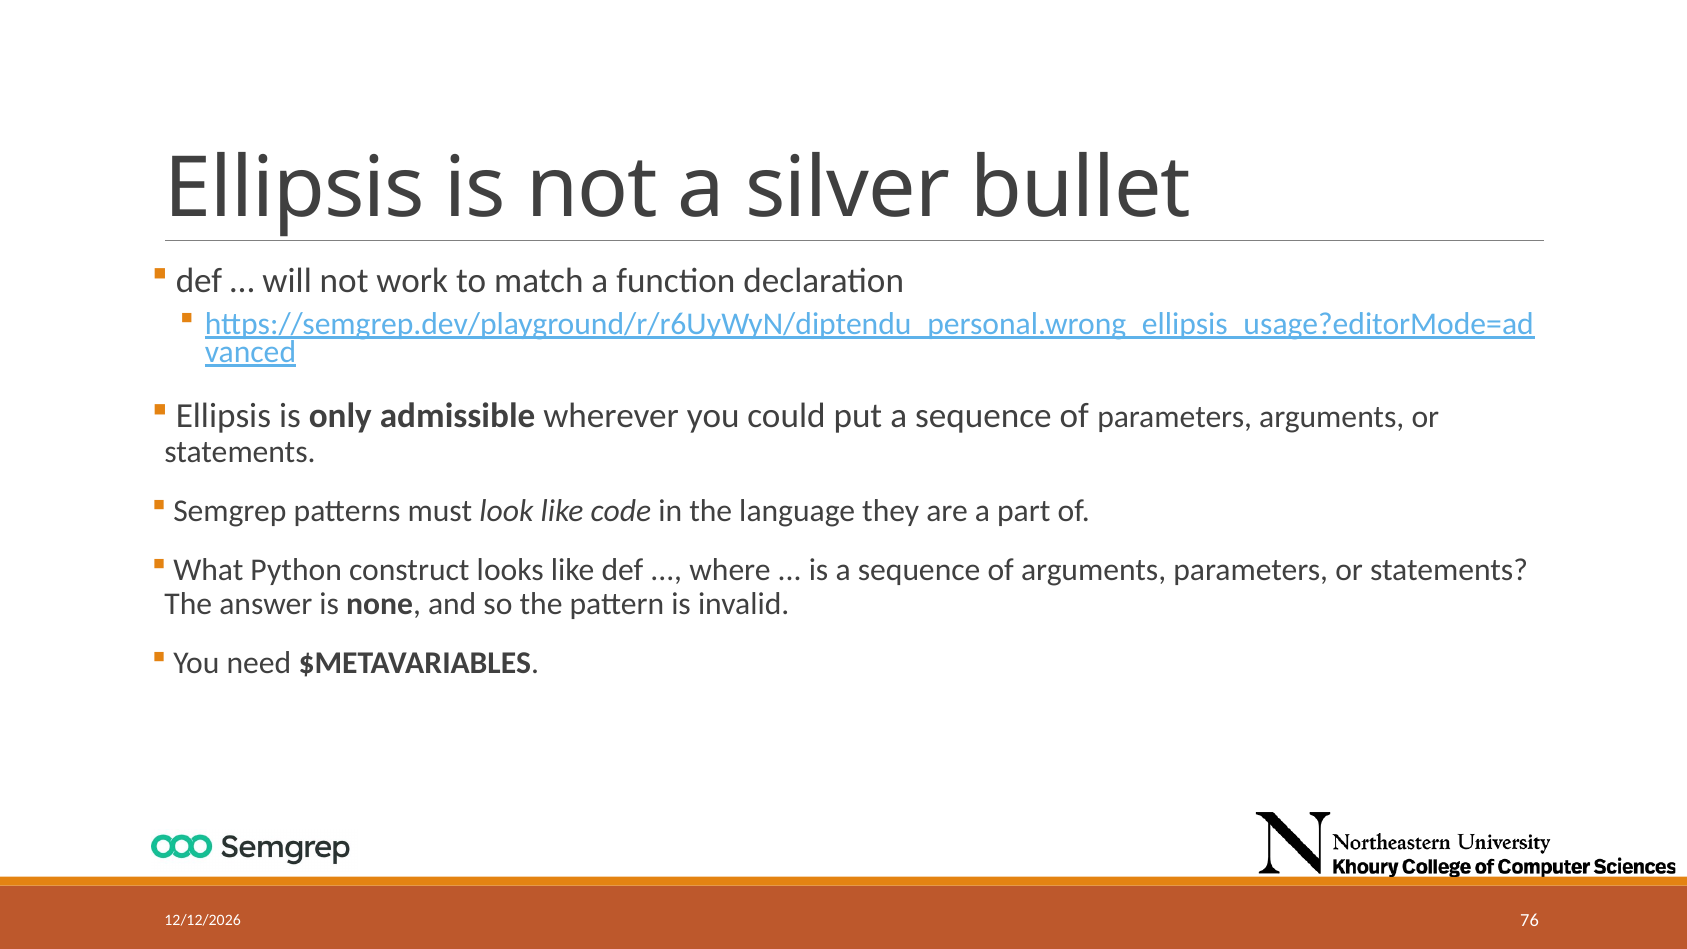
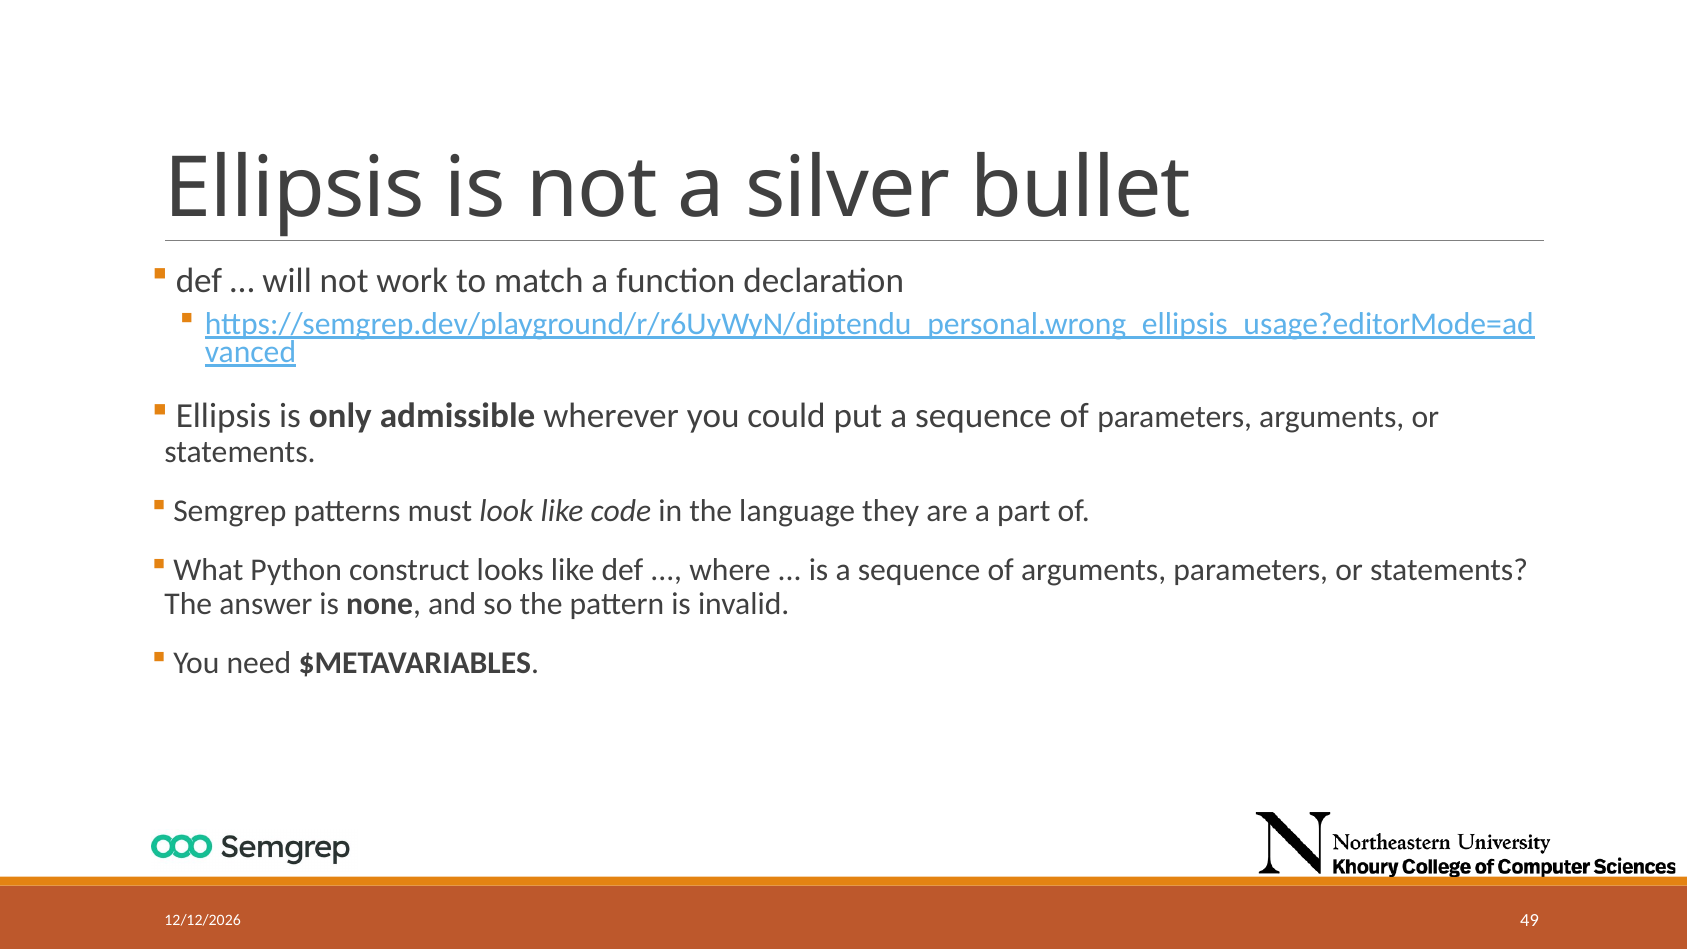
76: 76 -> 49
